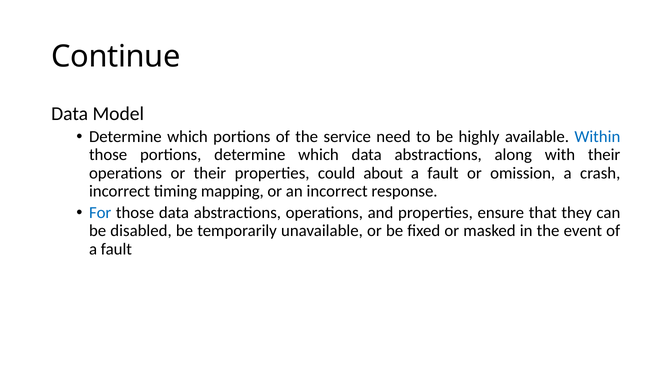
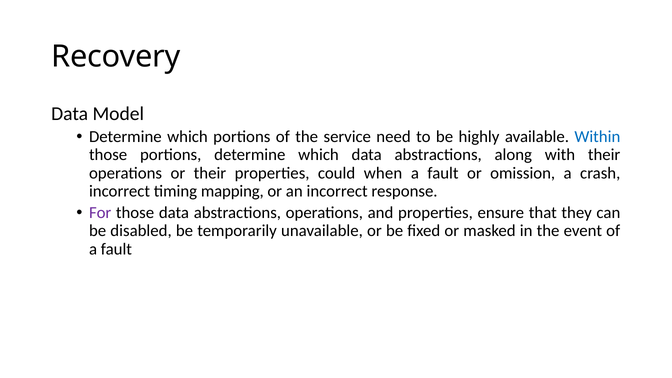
Continue: Continue -> Recovery
about: about -> when
For colour: blue -> purple
